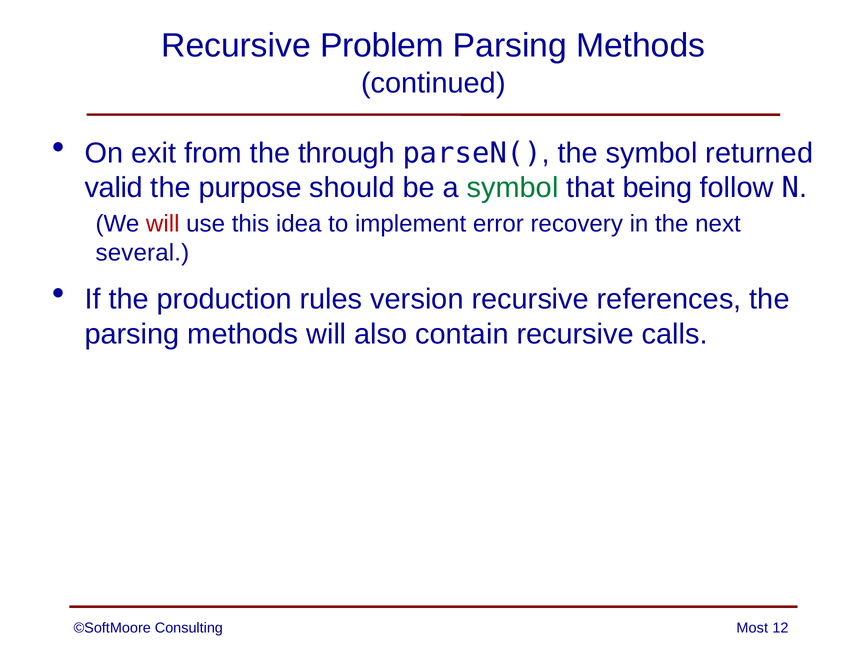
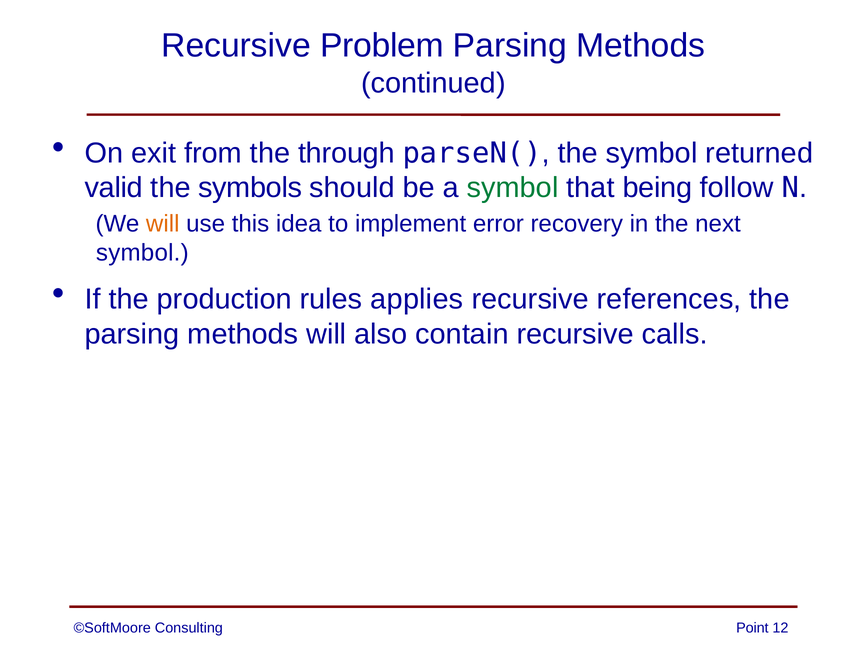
purpose: purpose -> symbols
will at (163, 224) colour: red -> orange
several at (142, 253): several -> symbol
version: version -> applies
Most: Most -> Point
